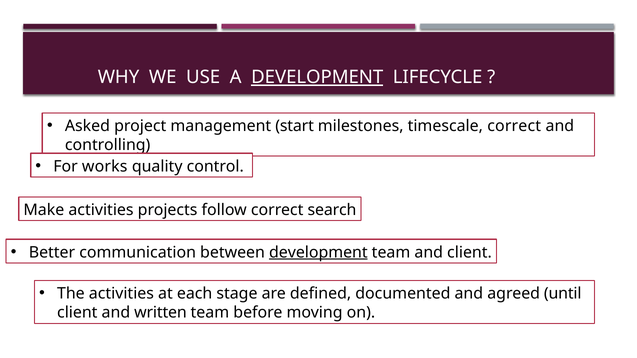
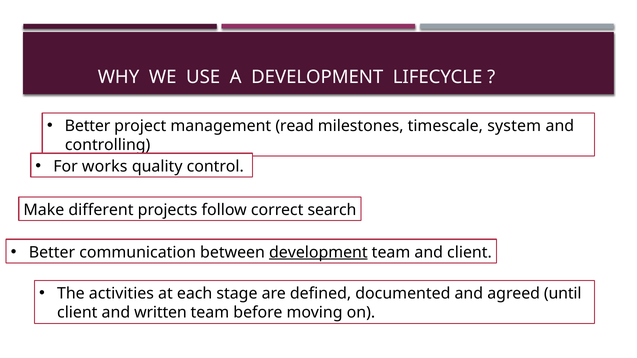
DEVELOPMENT at (317, 77) underline: present -> none
Asked at (87, 126): Asked -> Better
start: start -> read
timescale correct: correct -> system
Make activities: activities -> different
